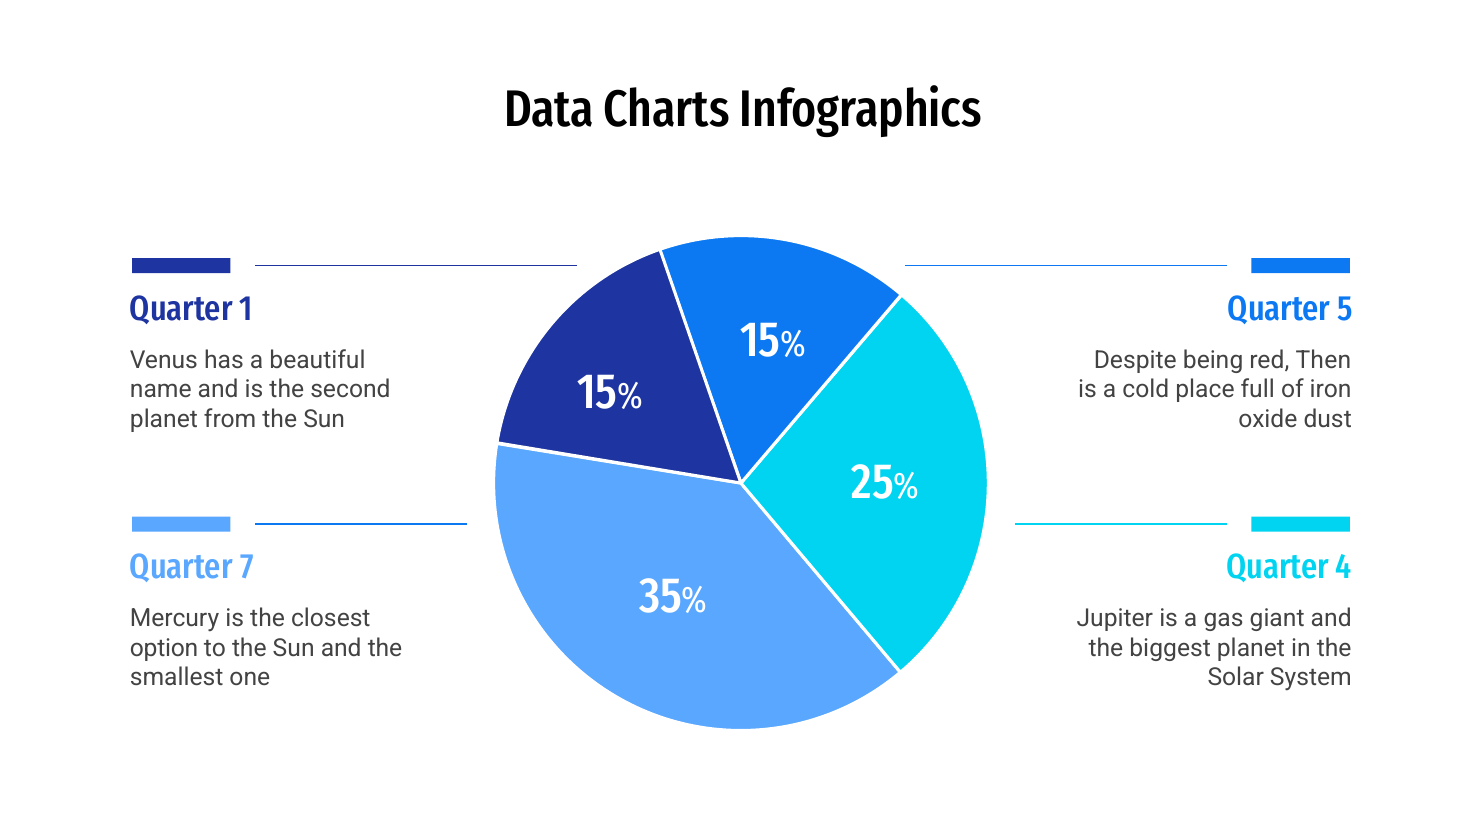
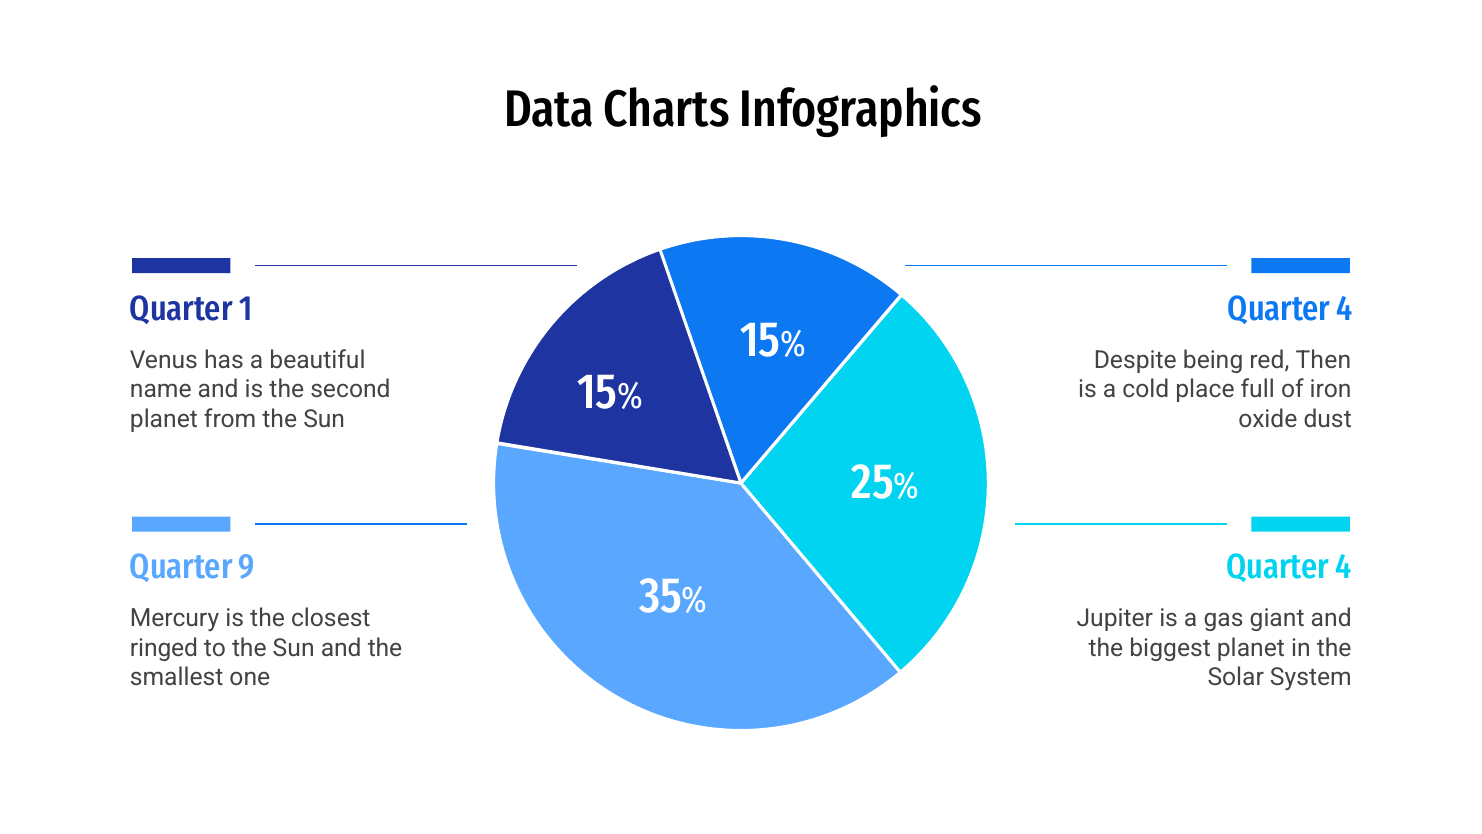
5 at (1345, 309): 5 -> 4
7: 7 -> 9
option: option -> ringed
